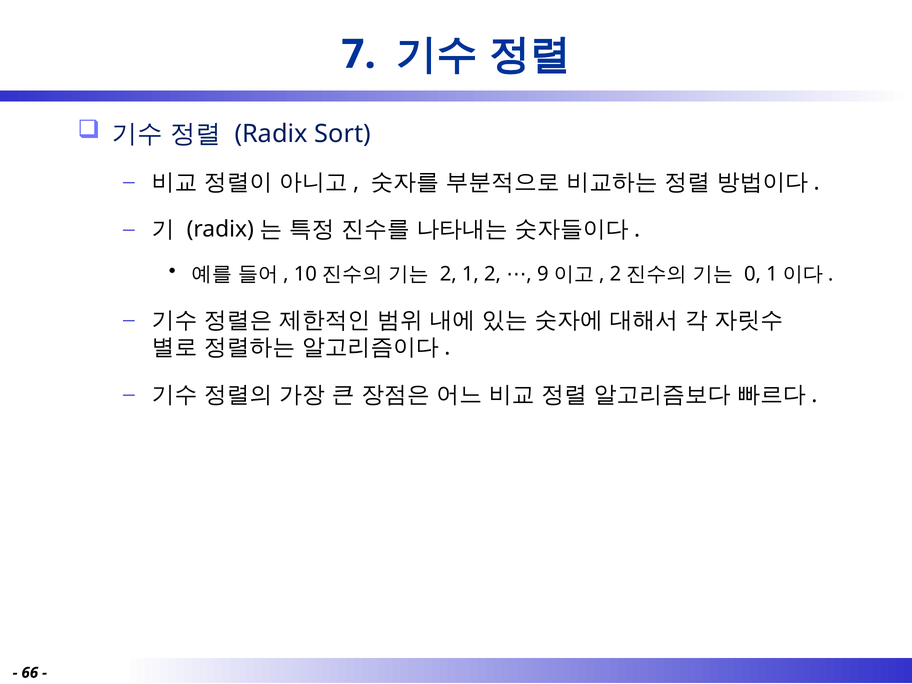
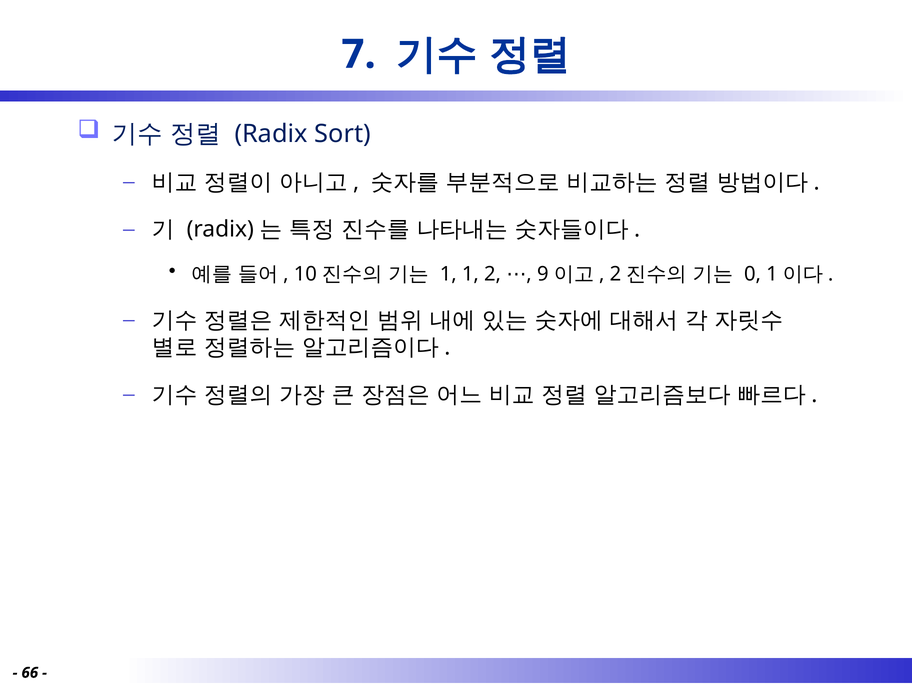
2 at (448, 274): 2 -> 1
